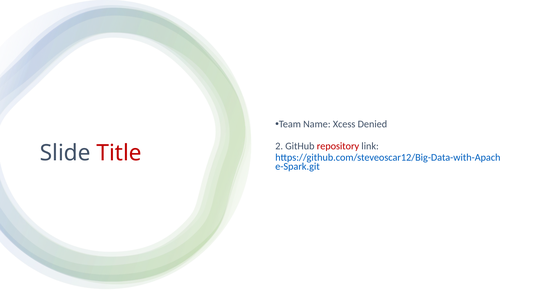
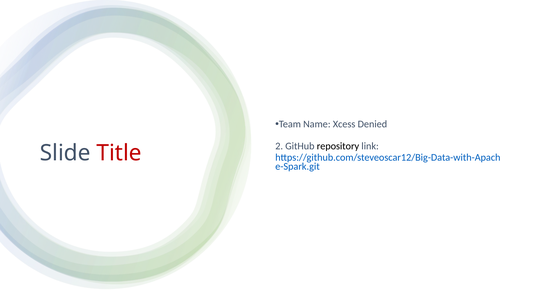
repository colour: red -> black
